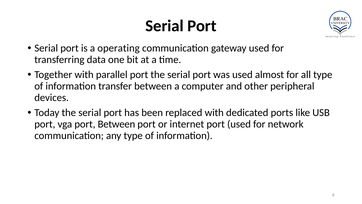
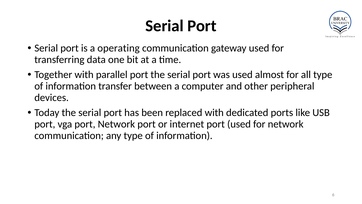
port Between: Between -> Network
